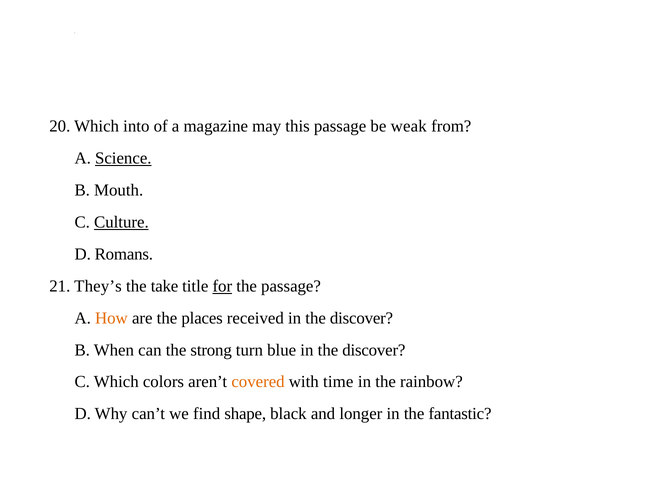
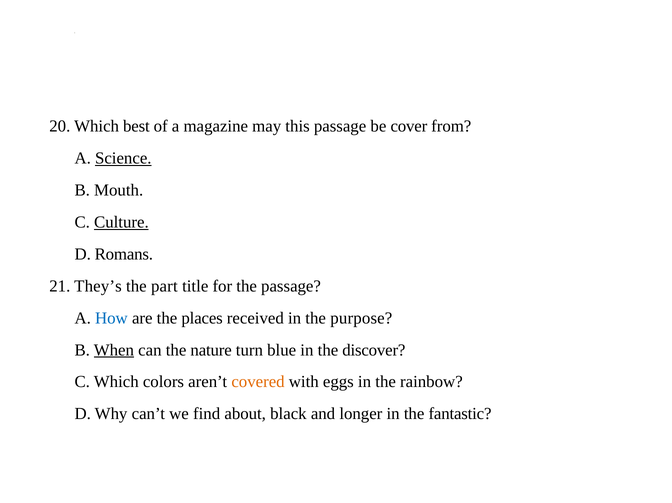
into: into -> best
weak: weak -> cover
take: take -> part
for underline: present -> none
How colour: orange -> blue
received in the discover: discover -> purpose
When underline: none -> present
strong: strong -> nature
time: time -> eggs
shape: shape -> about
